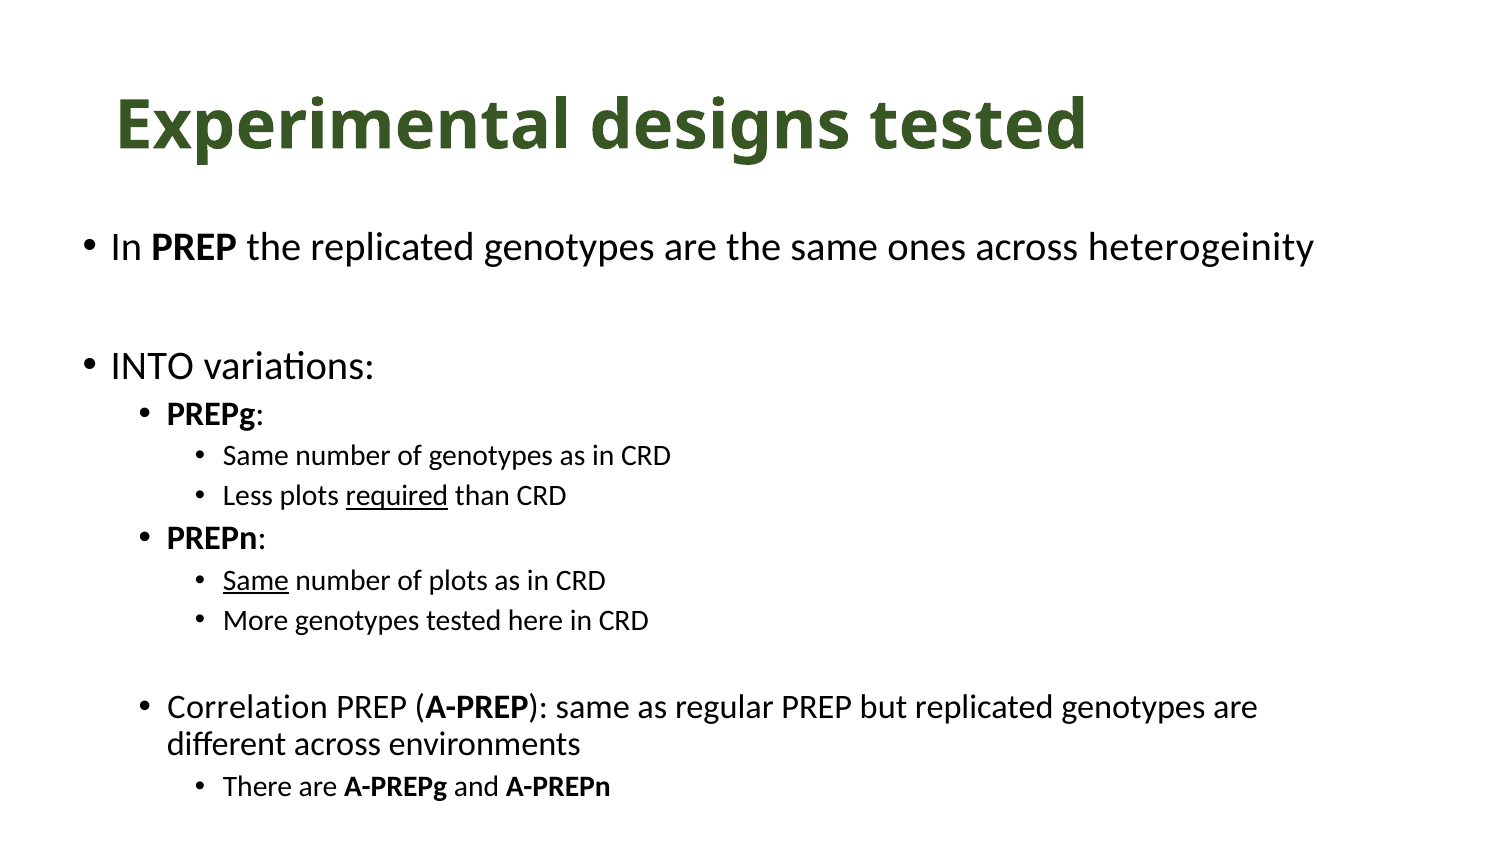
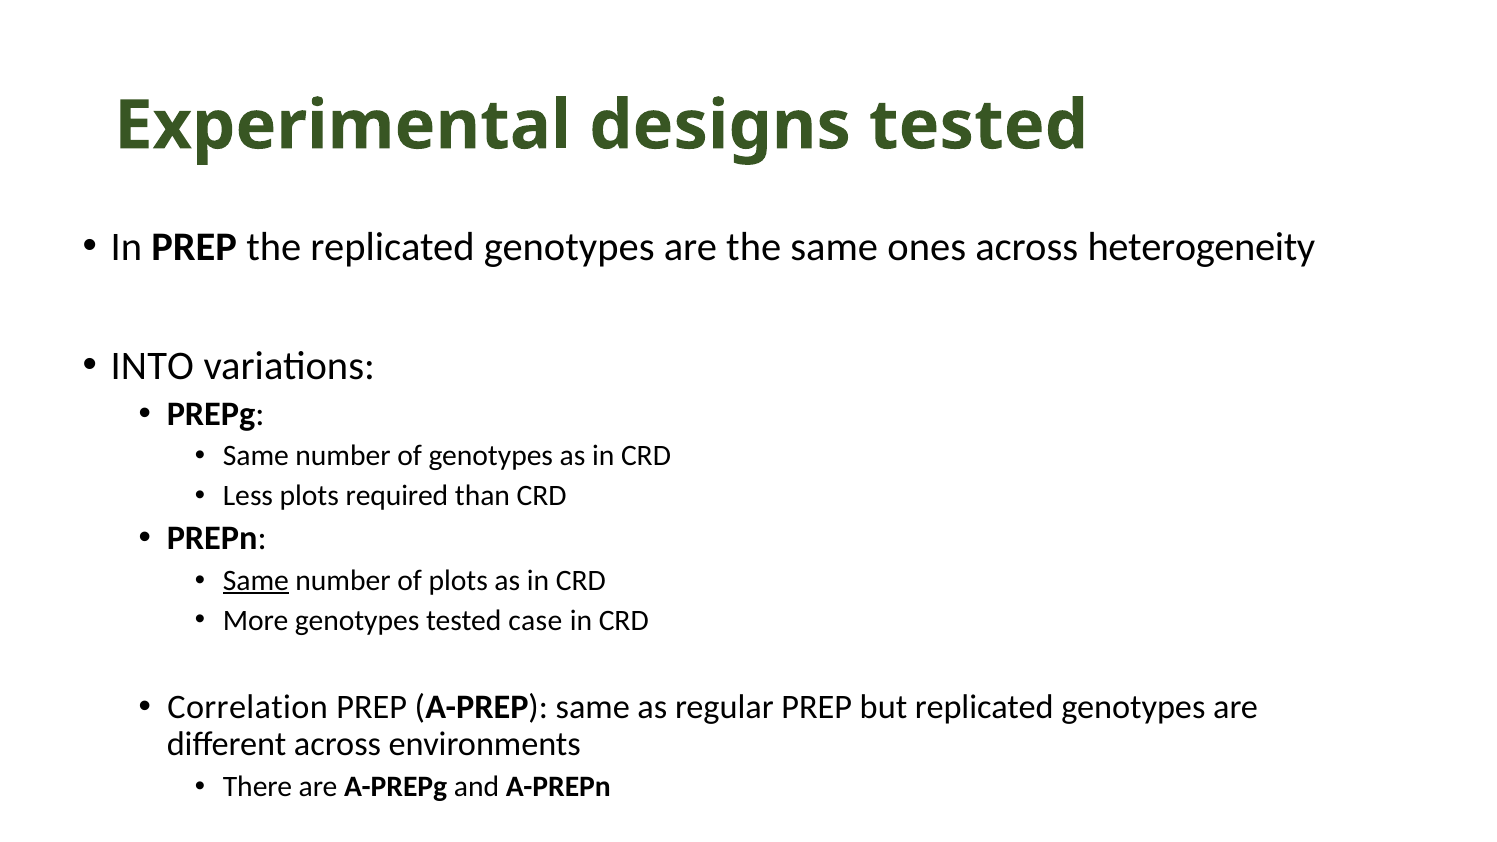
heterogeinity: heterogeinity -> heterogeneity
required underline: present -> none
here: here -> case
